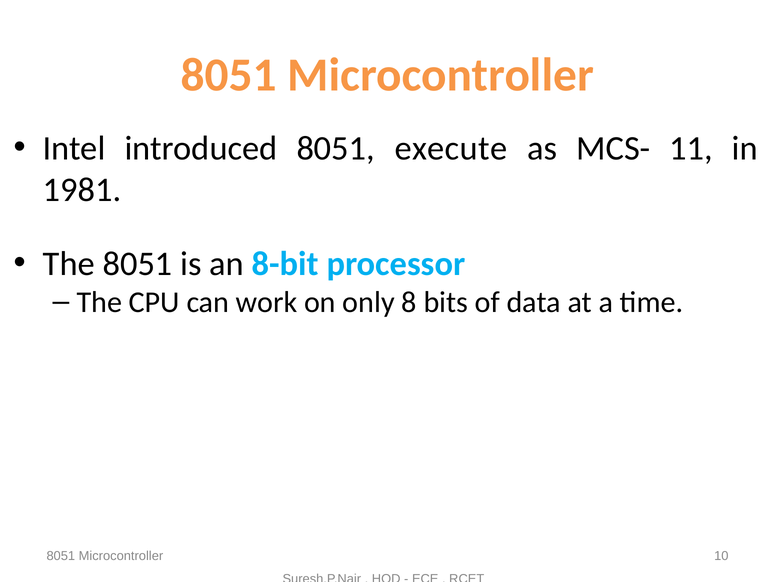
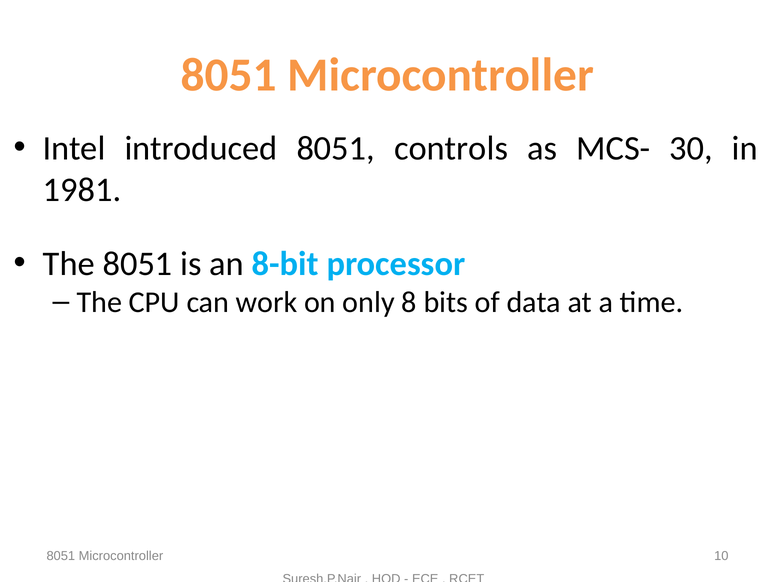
execute: execute -> controls
11: 11 -> 30
